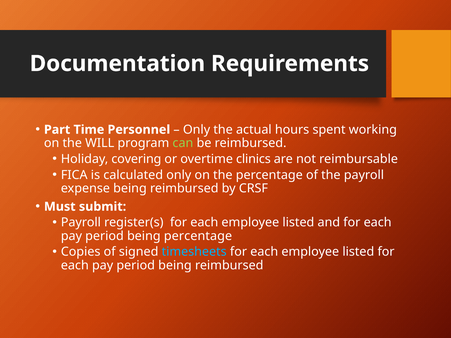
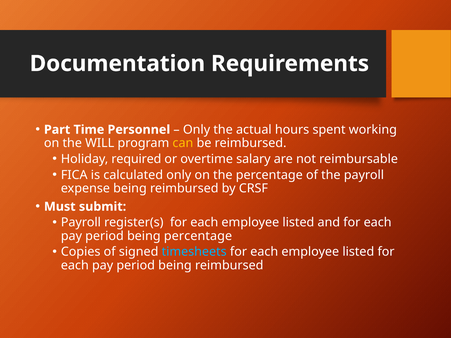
can colour: light green -> yellow
covering: covering -> required
clinics: clinics -> salary
